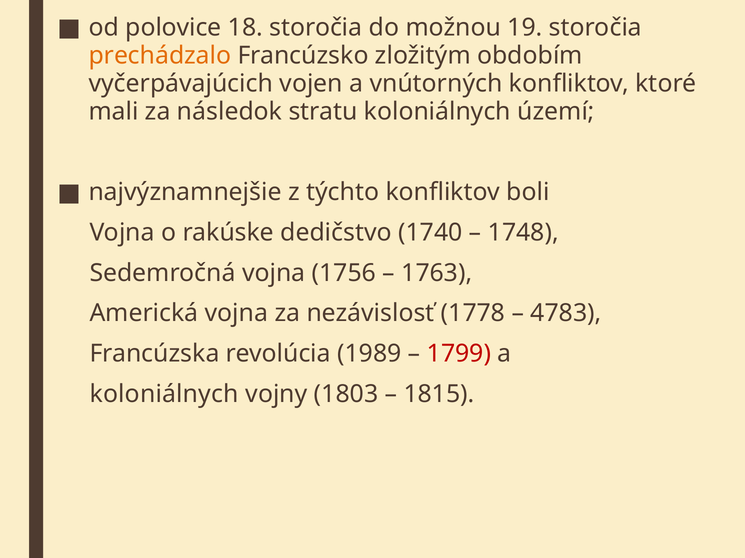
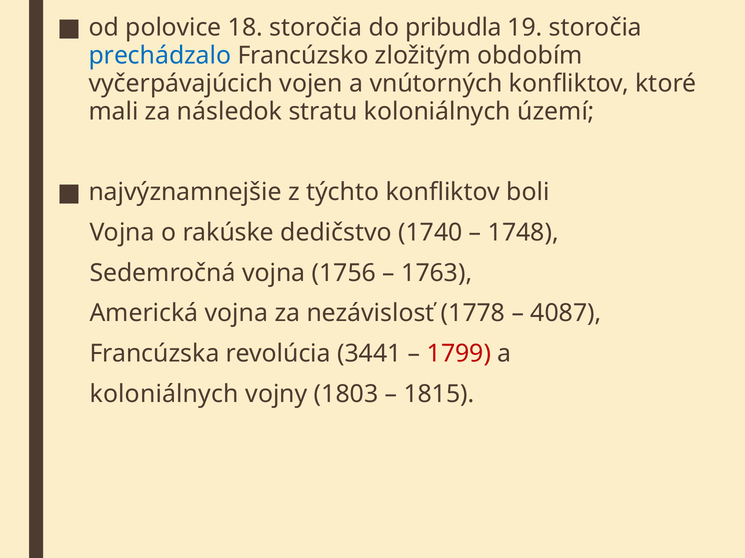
možnou: možnou -> pribudla
prechádzalo colour: orange -> blue
4783: 4783 -> 4087
1989: 1989 -> 3441
